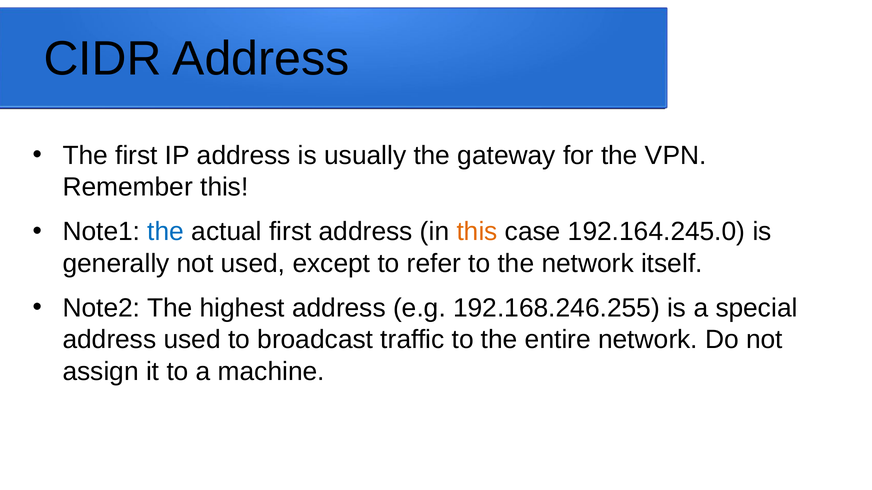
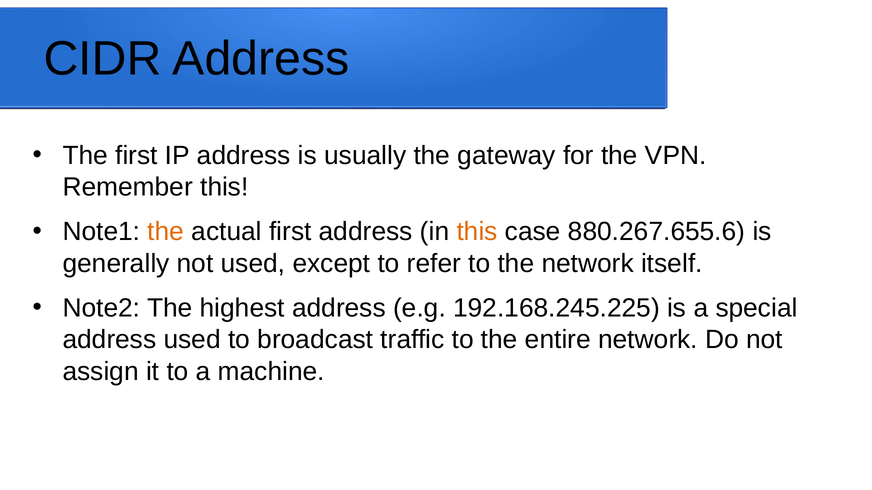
the at (166, 232) colour: blue -> orange
192.164.245.0: 192.164.245.0 -> 880.267.655.6
192.168.246.255: 192.168.246.255 -> 192.168.245.225
